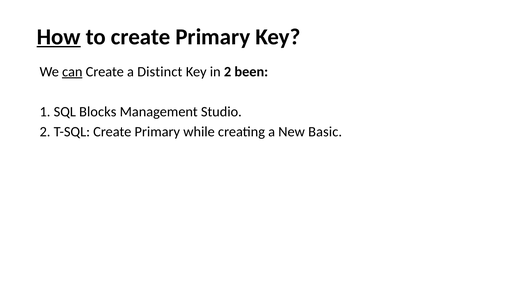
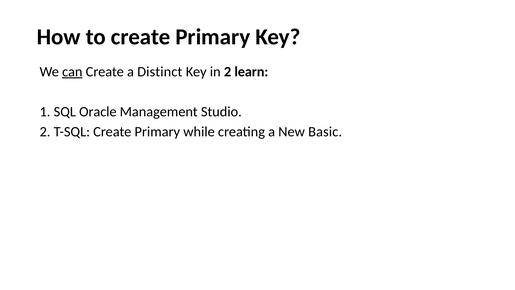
How underline: present -> none
been: been -> learn
Blocks: Blocks -> Oracle
